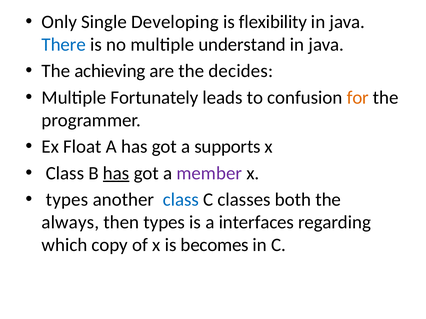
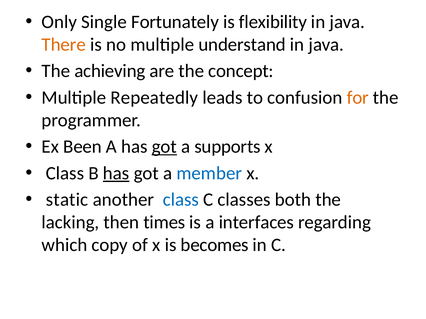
Developing: Developing -> Fortunately
There colour: blue -> orange
decides: decides -> concept
Fortunately: Fortunately -> Repeatedly
Float: Float -> Been
got at (164, 147) underline: none -> present
member colour: purple -> blue
types at (67, 200): types -> static
always: always -> lacking
then types: types -> times
